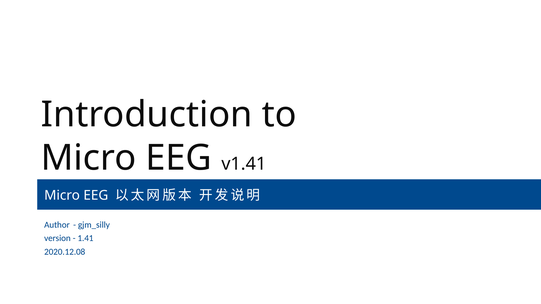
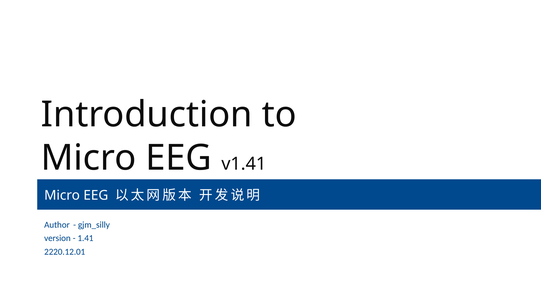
2020.12.08: 2020.12.08 -> 2220.12.01
